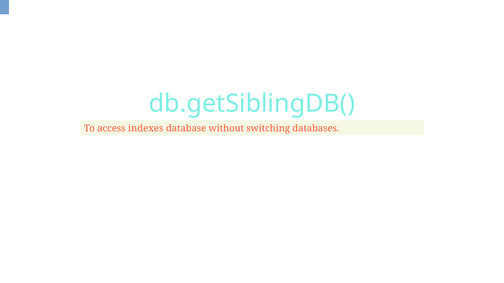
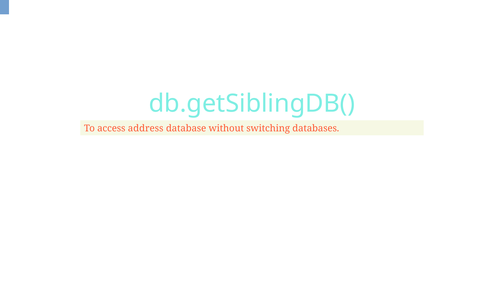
indexes: indexes -> address
